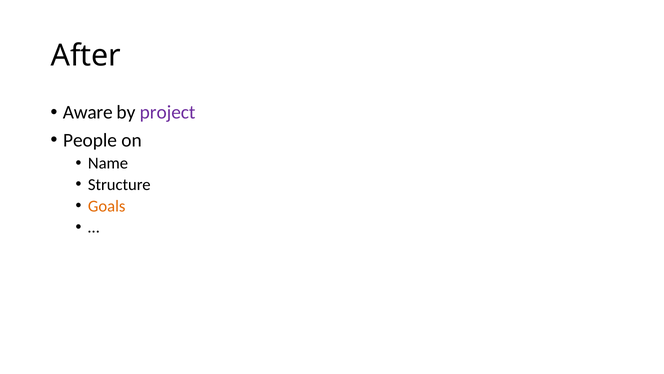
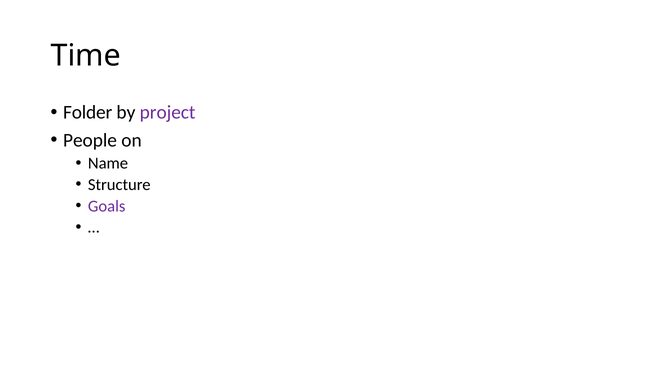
After: After -> Time
Aware: Aware -> Folder
Goals colour: orange -> purple
